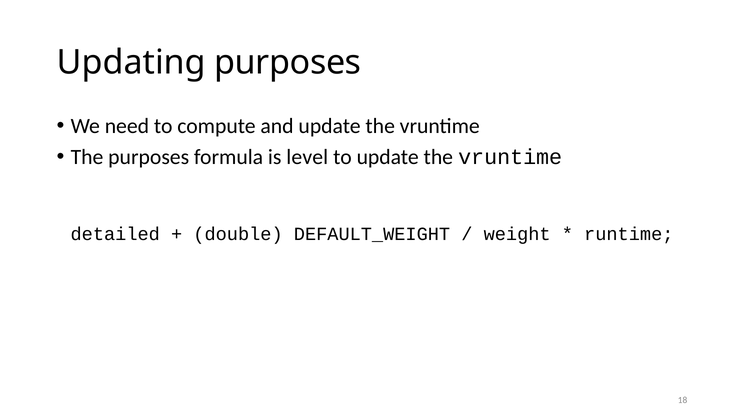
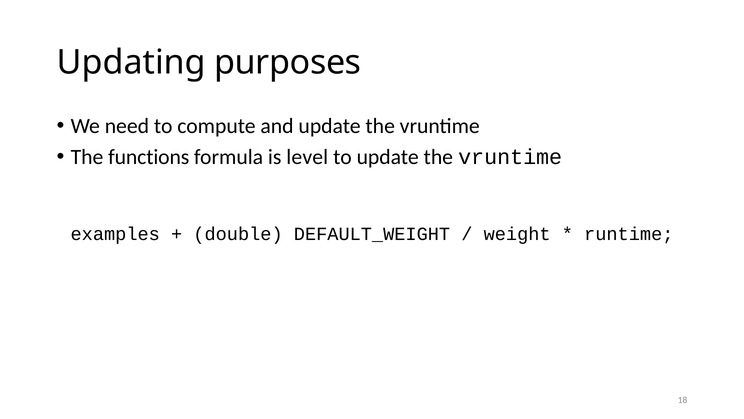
The purposes: purposes -> functions
detailed: detailed -> examples
